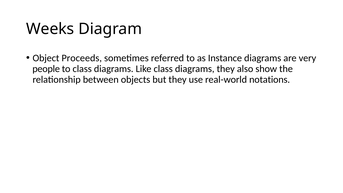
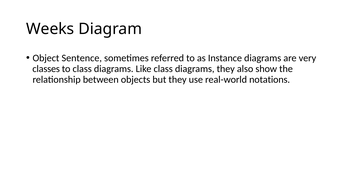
Proceeds: Proceeds -> Sentence
people: people -> classes
